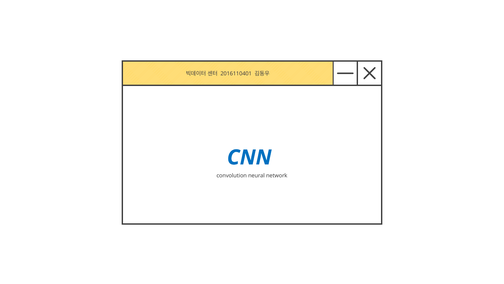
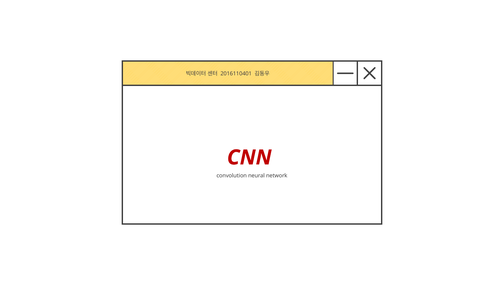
CNN colour: blue -> red
